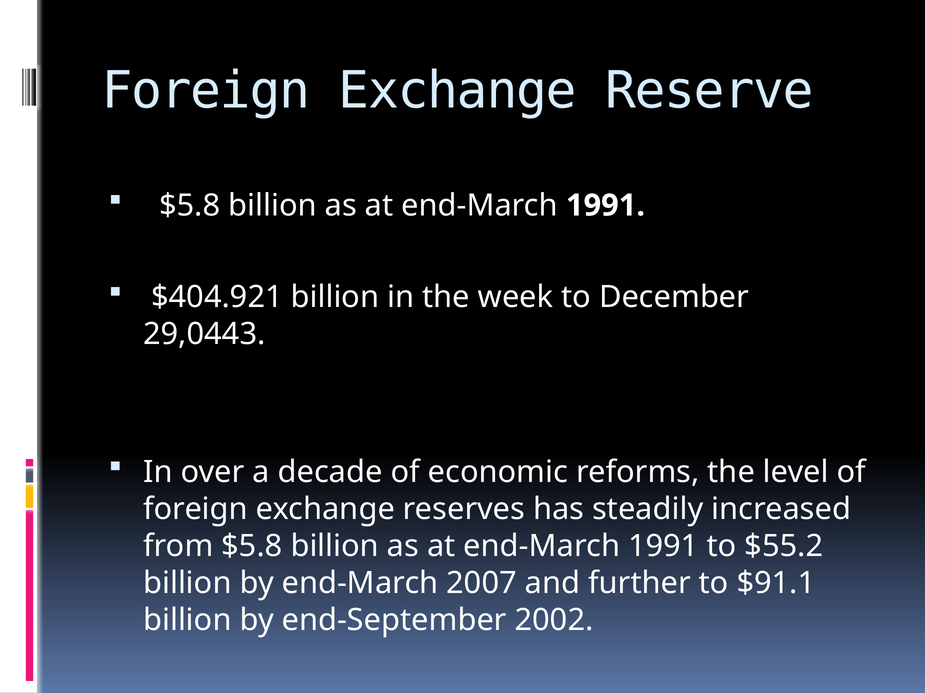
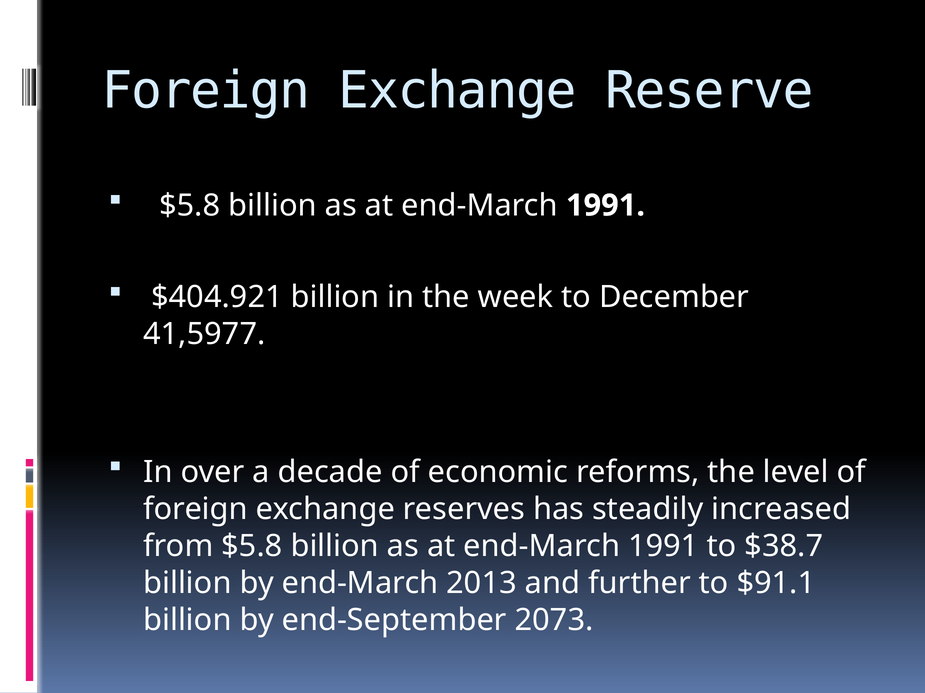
29,0443: 29,0443 -> 41,5977
$55.2: $55.2 -> $38.7
2007: 2007 -> 2013
2002: 2002 -> 2073
